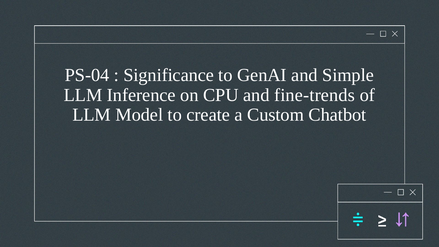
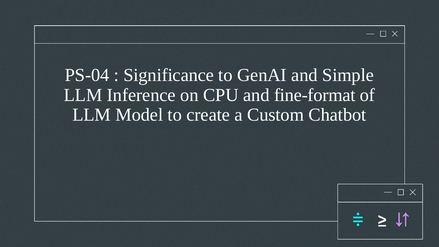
fine-trends: fine-trends -> fine-format
